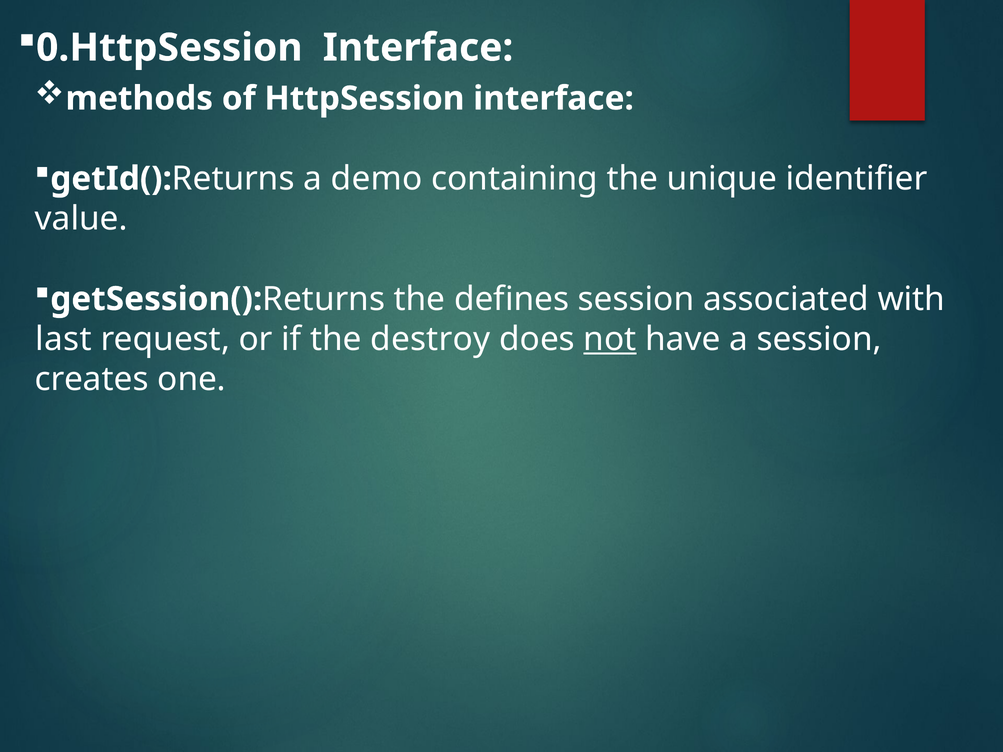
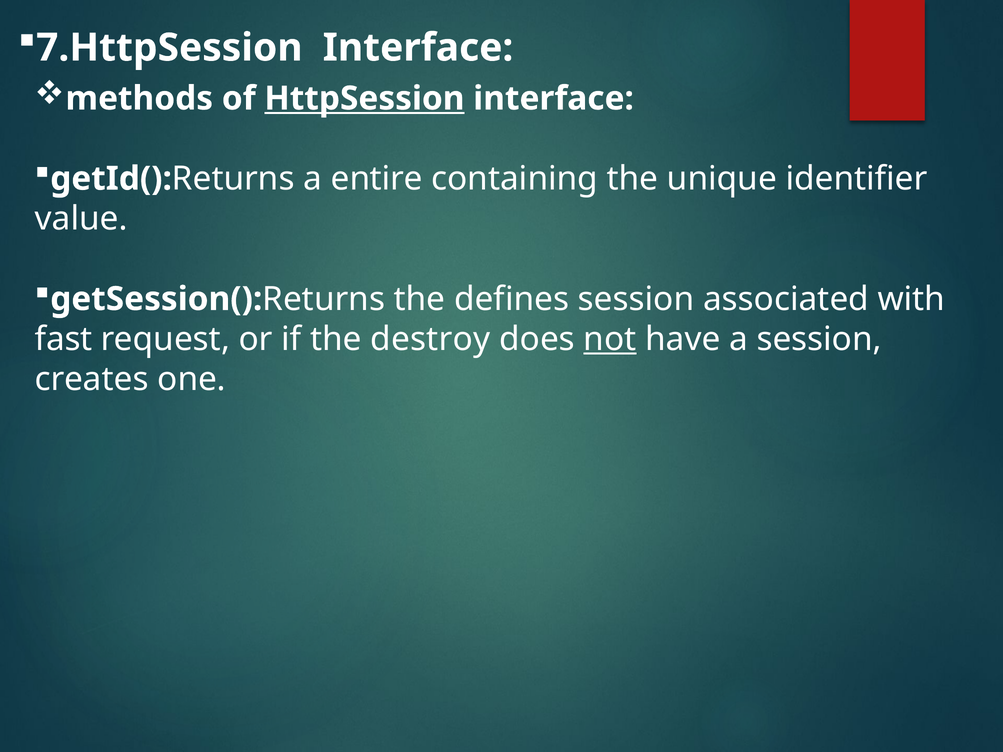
0.HttpSession: 0.HttpSession -> 7.HttpSession
HttpSession underline: none -> present
demo: demo -> entire
last: last -> fast
